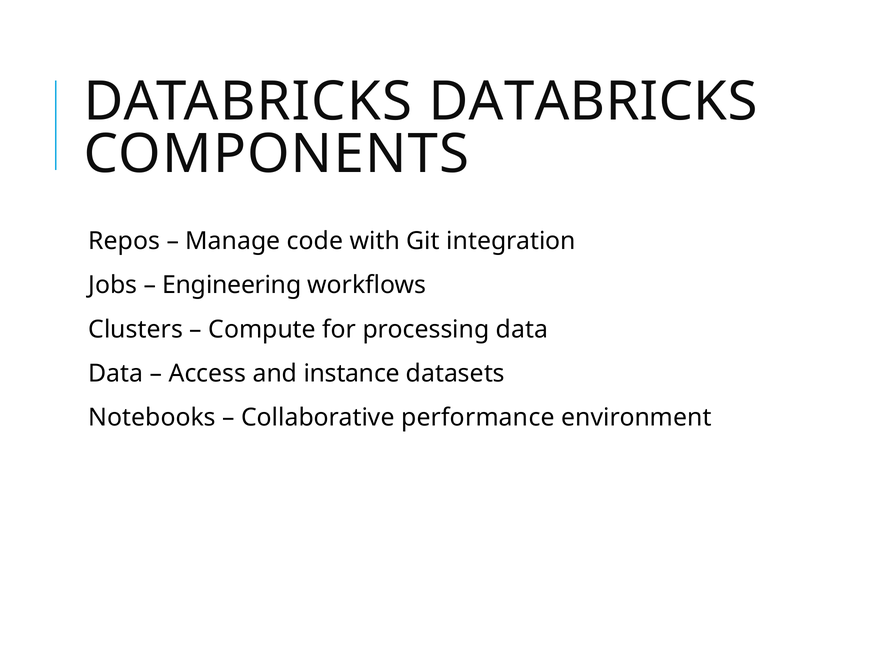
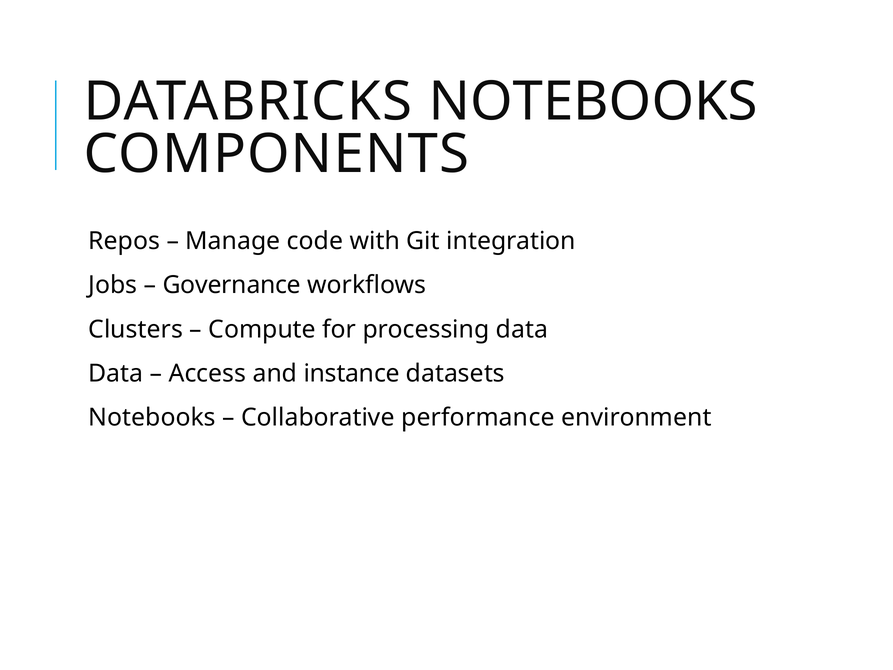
DATABRICKS DATABRICKS: DATABRICKS -> NOTEBOOKS
Engineering: Engineering -> Governance
